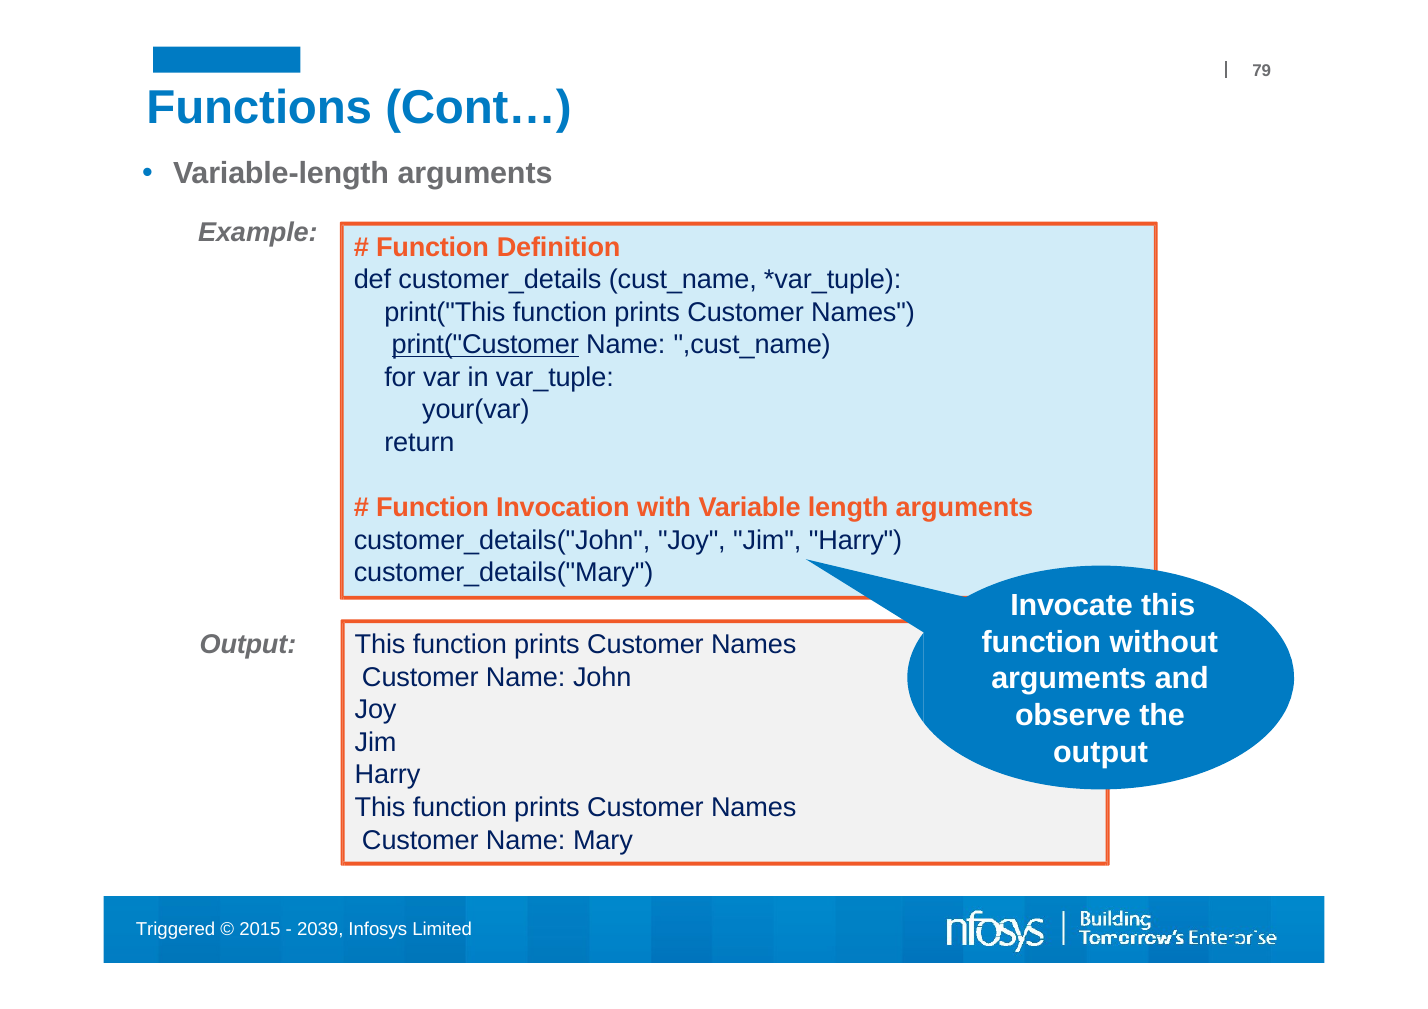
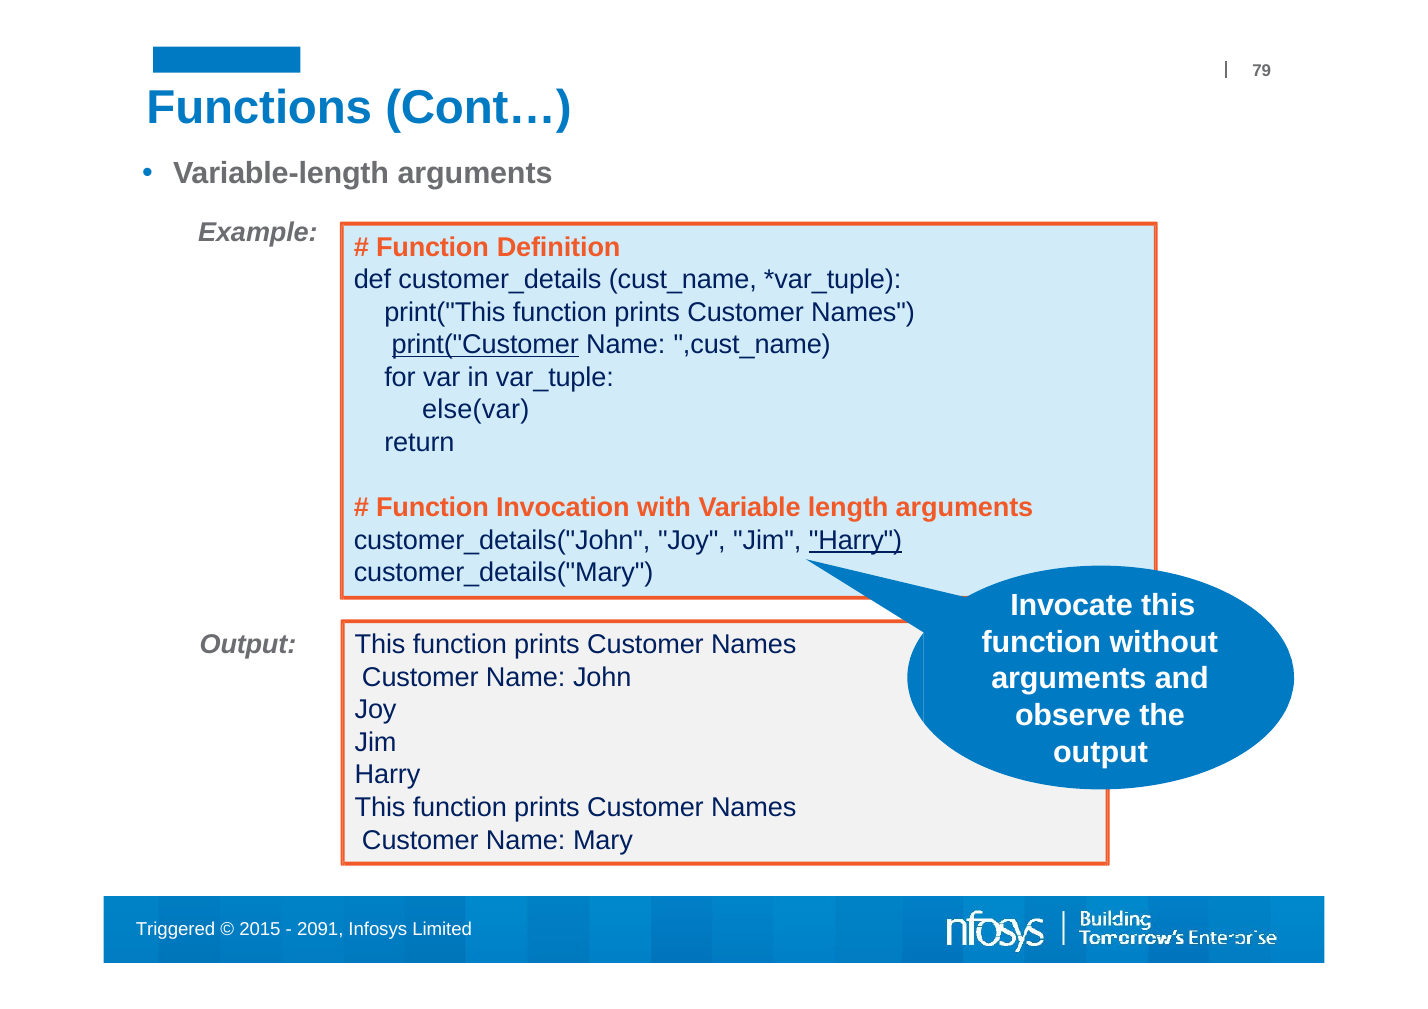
your(var: your(var -> else(var
Harry at (856, 540) underline: none -> present
2039: 2039 -> 2091
